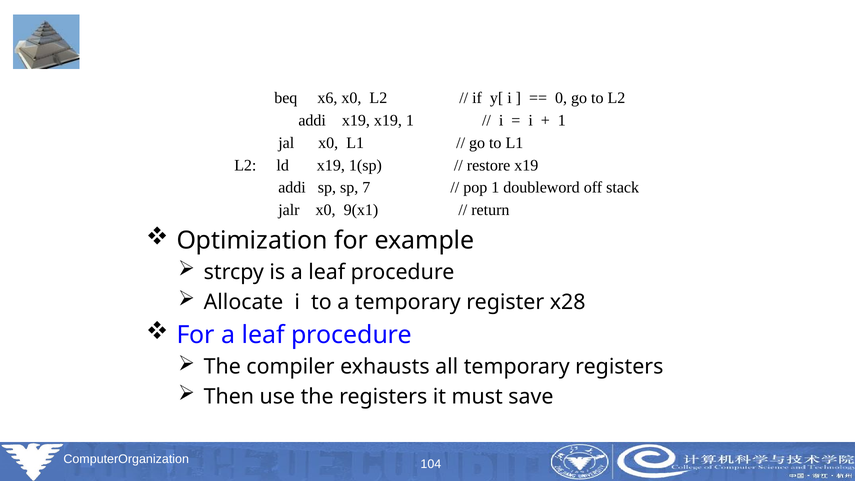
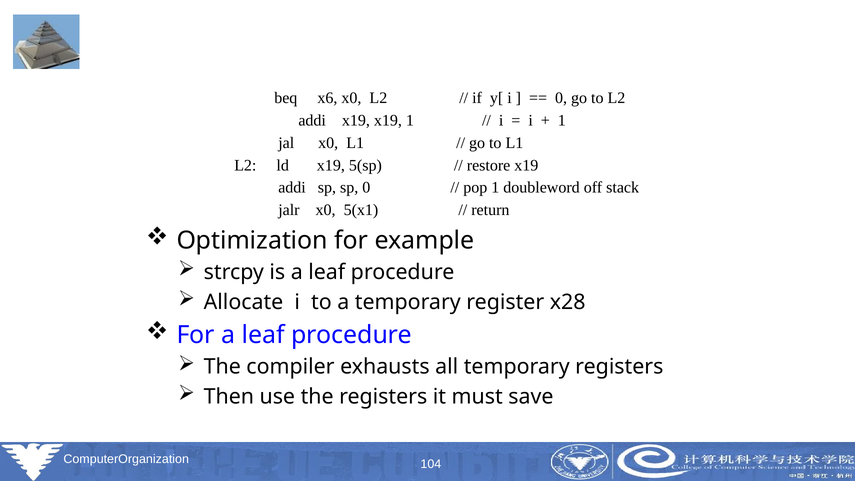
1(sp: 1(sp -> 5(sp
sp 7: 7 -> 0
9(x1: 9(x1 -> 5(x1
